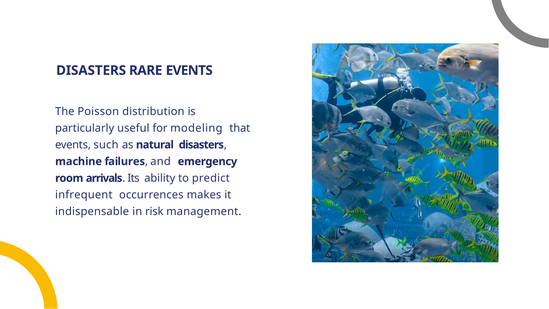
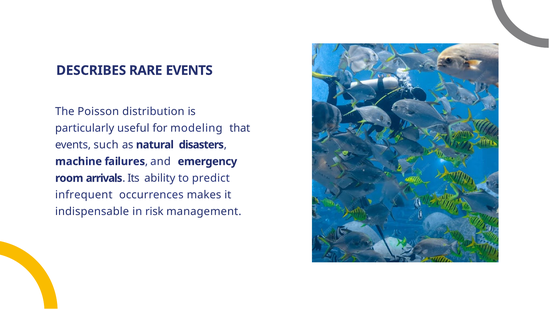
DISASTERS at (91, 70): DISASTERS -> DESCRIBES
